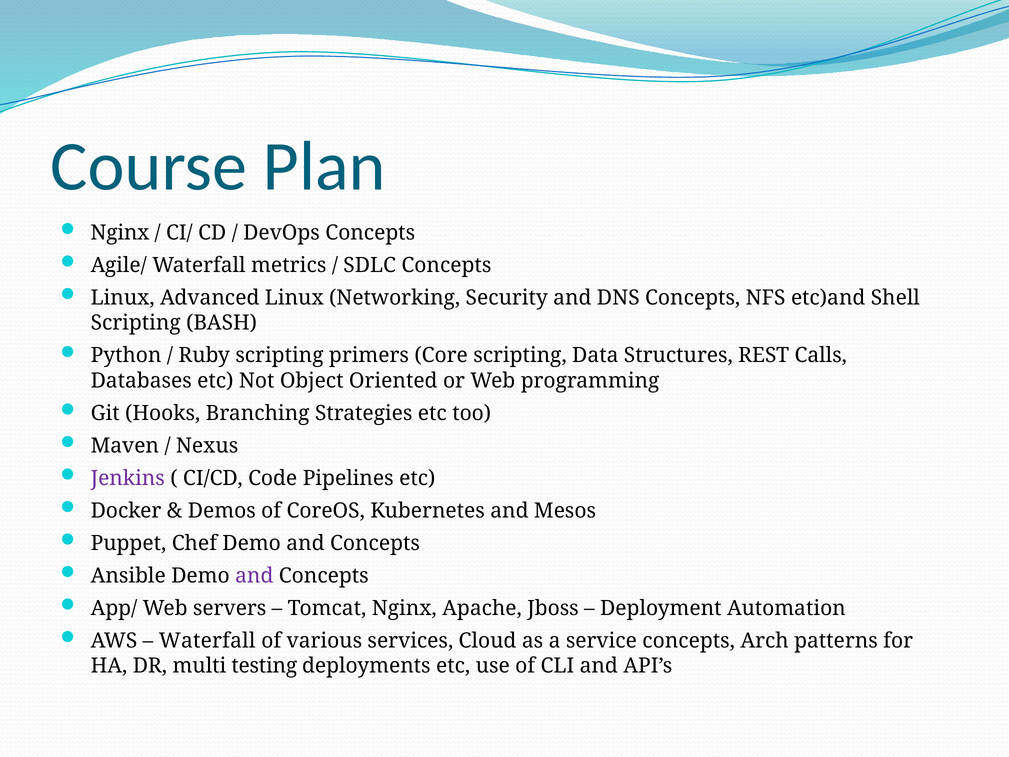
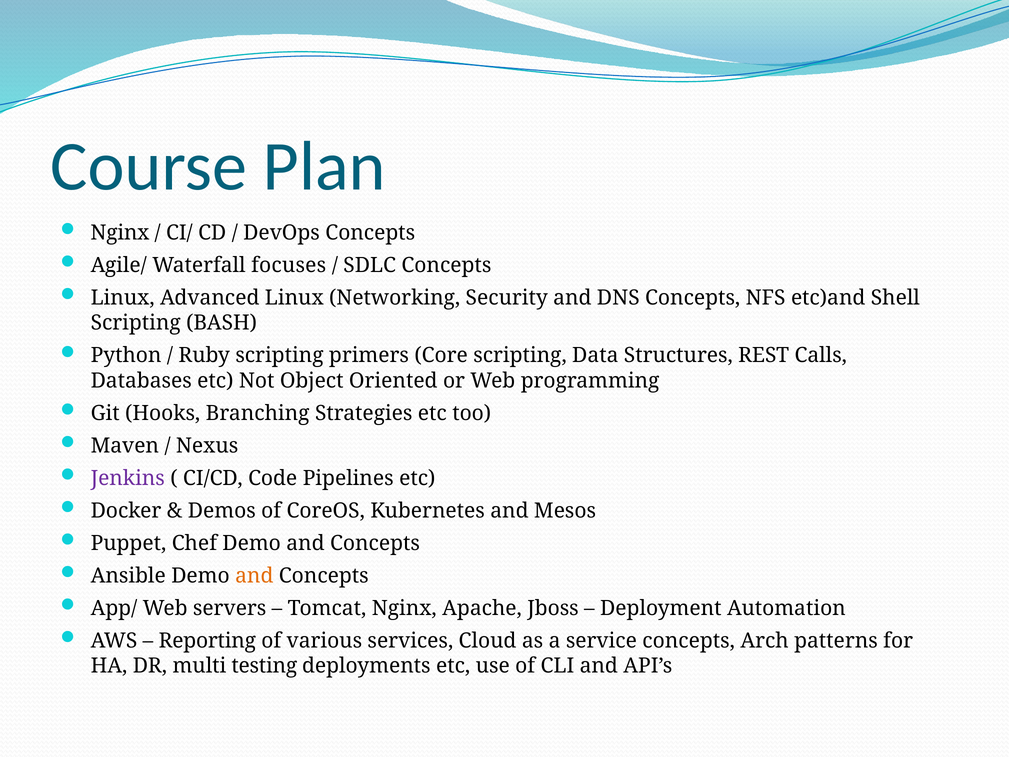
metrics: metrics -> focuses
and at (254, 576) colour: purple -> orange
Waterfall at (207, 640): Waterfall -> Reporting
